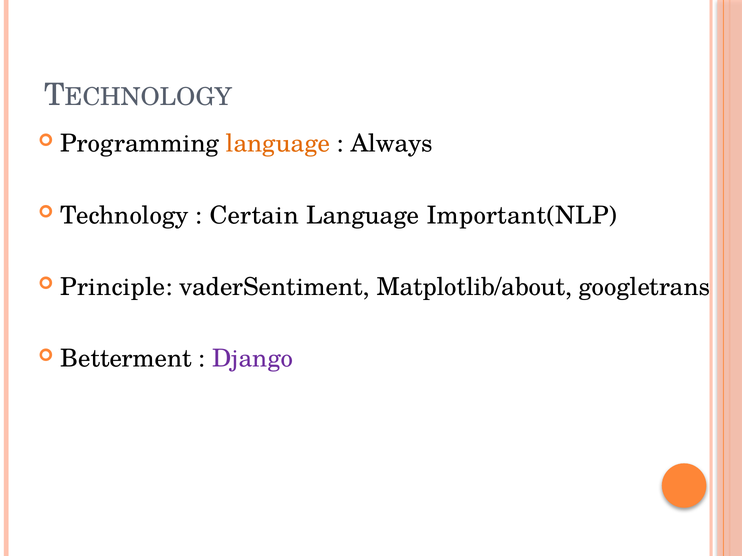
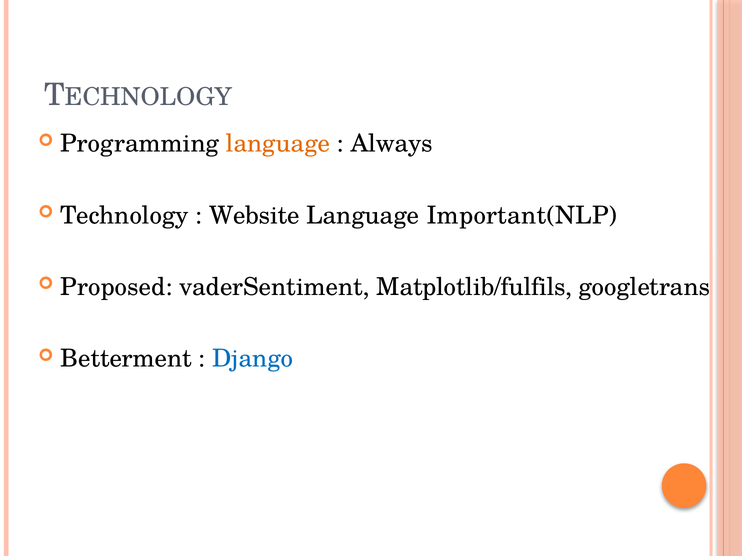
Certain: Certain -> Website
Principle: Principle -> Proposed
Matplotlib/about: Matplotlib/about -> Matplotlib/fulfils
Django colour: purple -> blue
